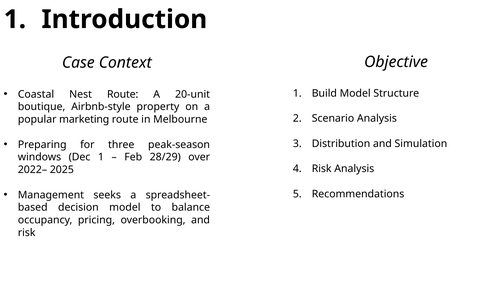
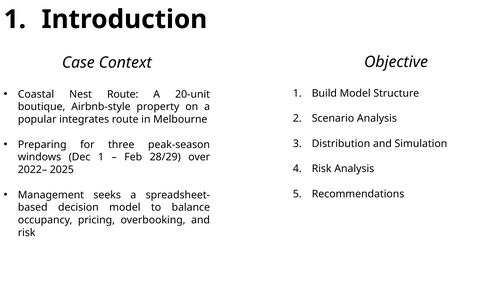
marketing: marketing -> integrates
